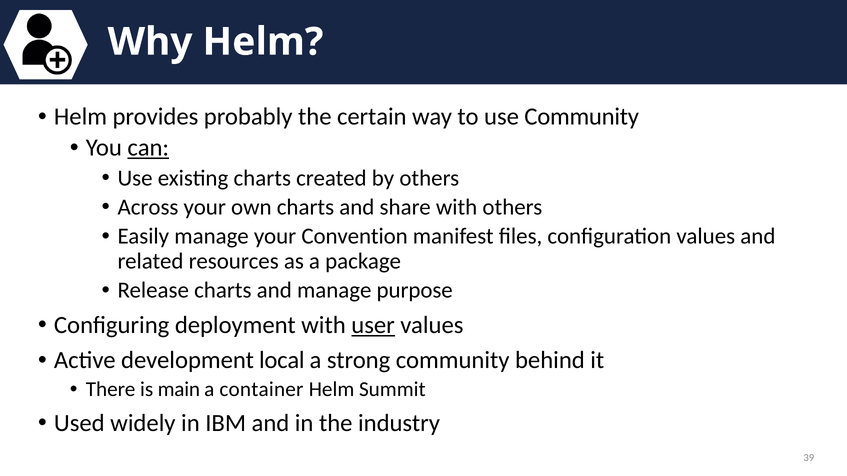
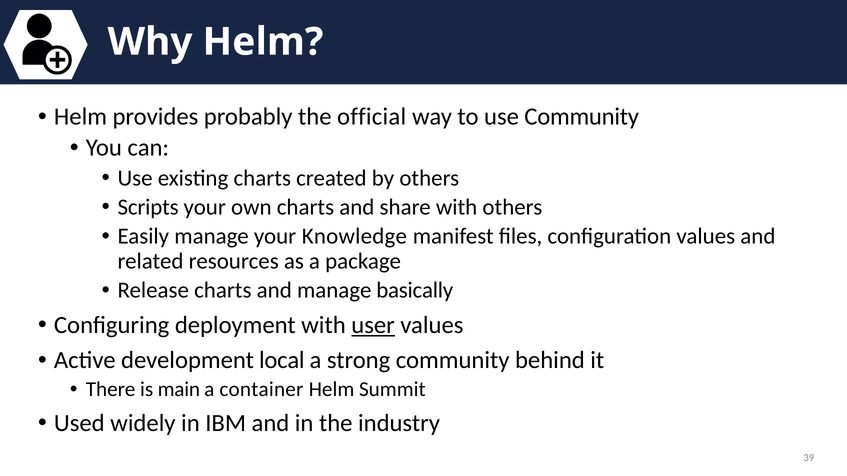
certain: certain -> official
can underline: present -> none
Across: Across -> Scripts
Convention: Convention -> Knowledge
purpose: purpose -> basically
